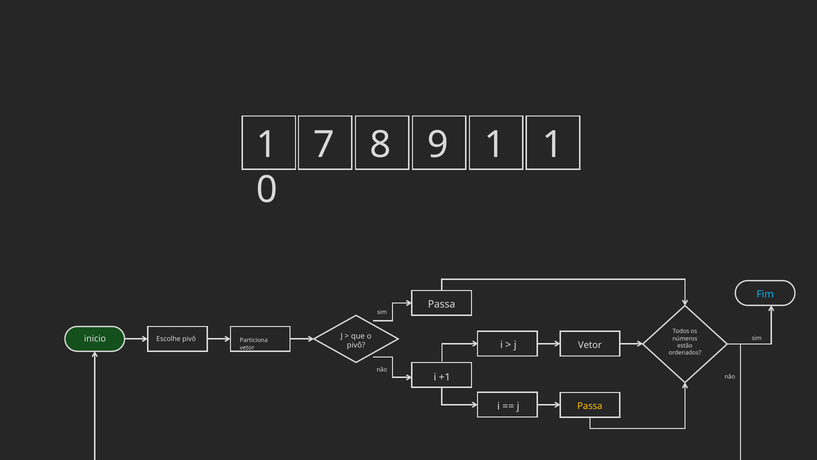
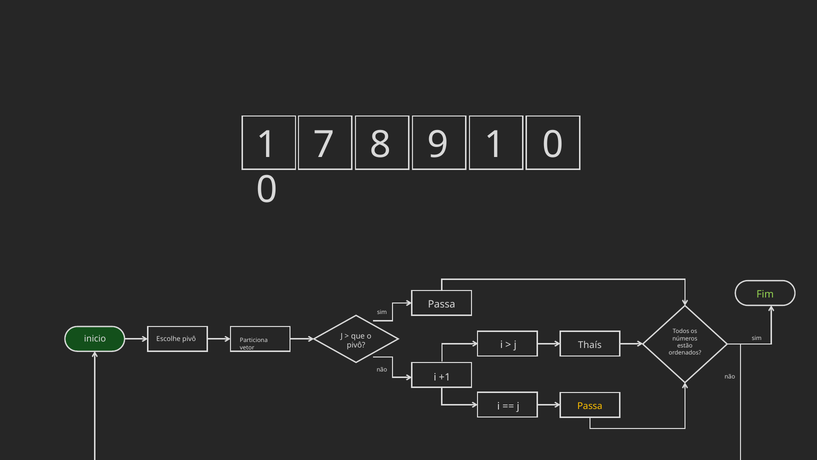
9 1 1: 1 -> 0
Fim colour: light blue -> light green
j Vetor: Vetor -> Thaís
